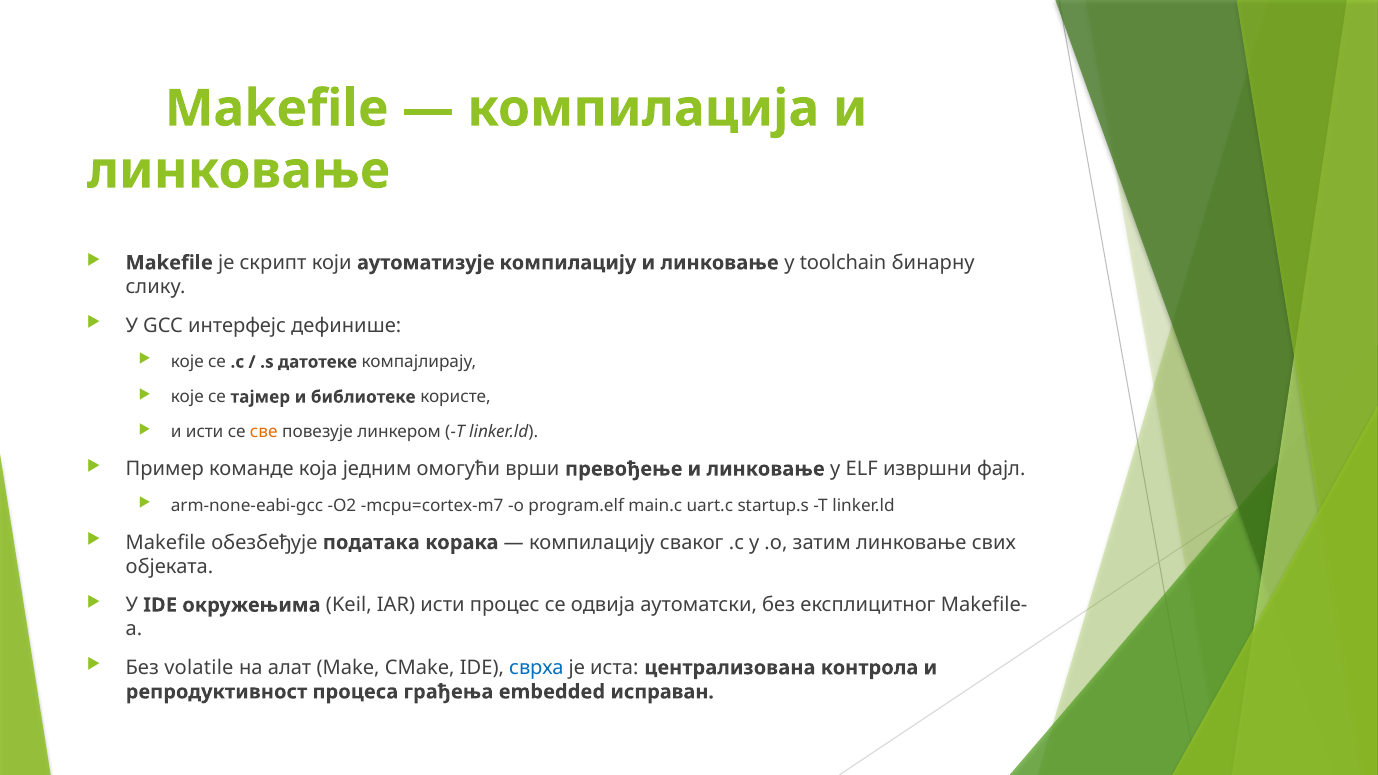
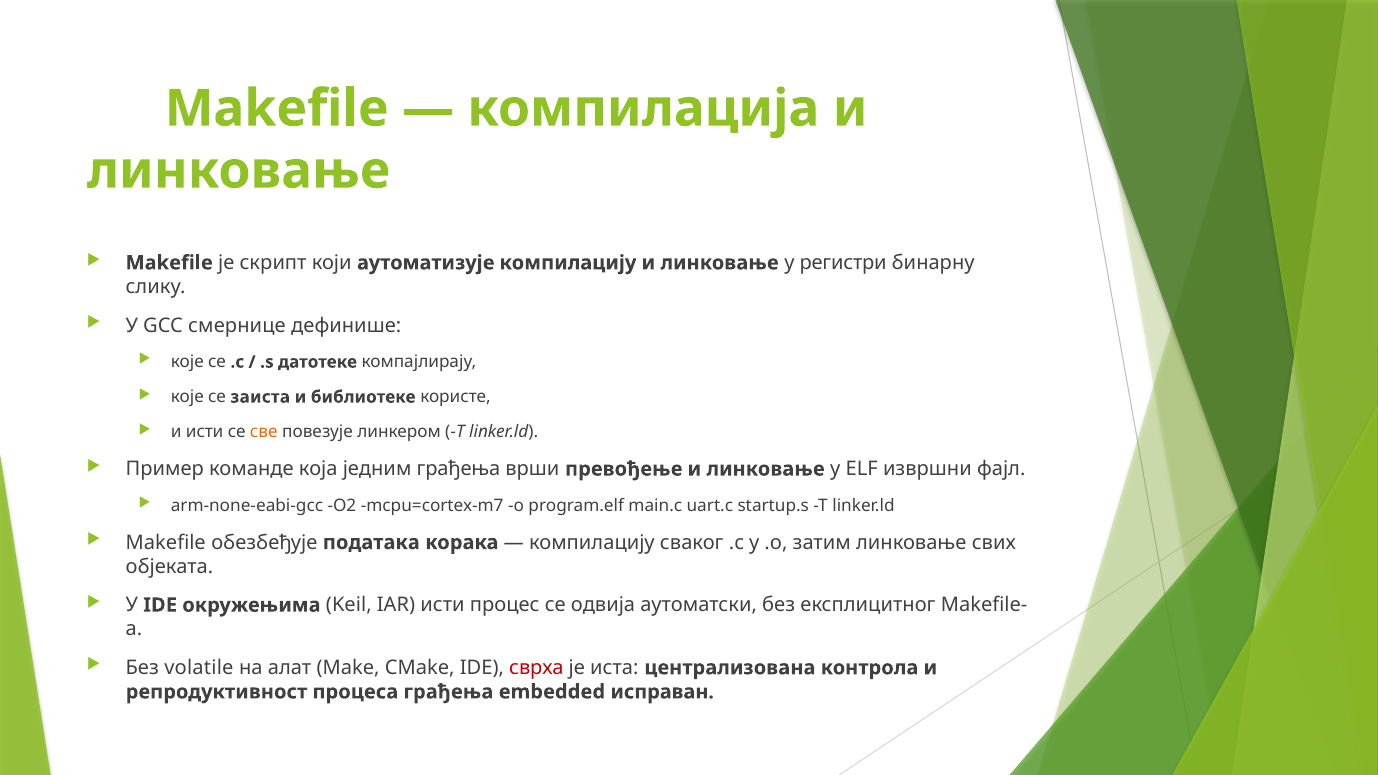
toolchain: toolchain -> регистри
интерфејс: интерфејс -> смернице
тајмер: тајмер -> заиста
једним омогући: омогући -> грађења
сврха colour: blue -> red
